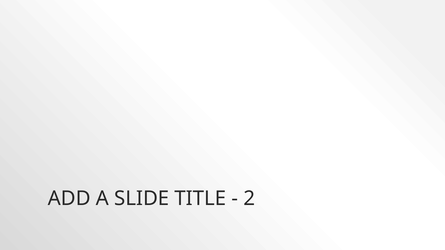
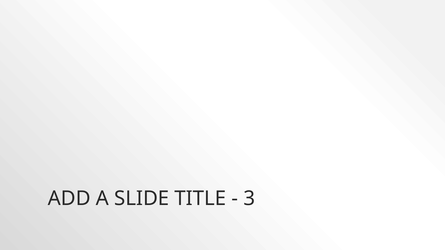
2: 2 -> 3
